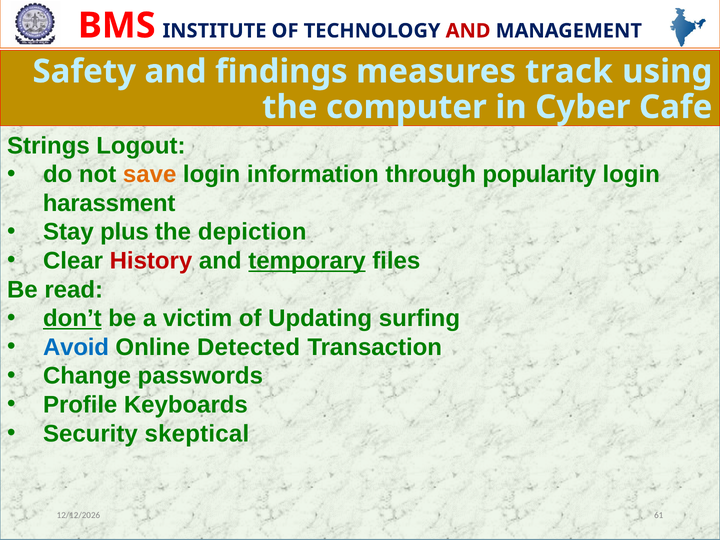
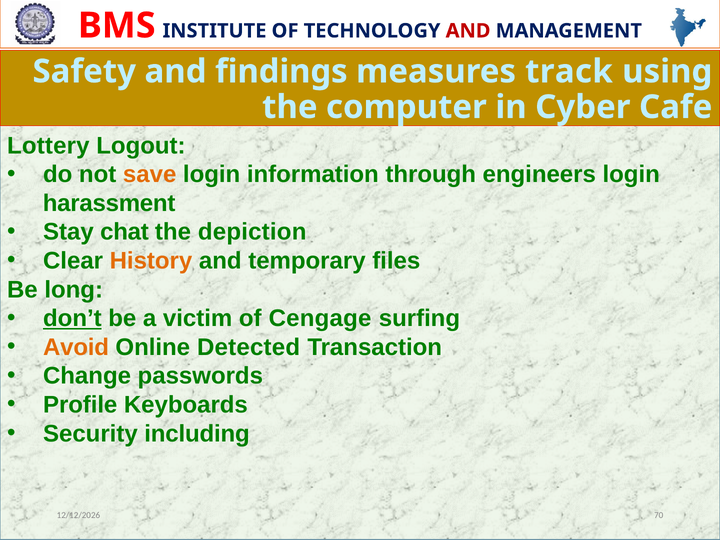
Strings: Strings -> Lottery
popularity: popularity -> engineers
plus: plus -> chat
History colour: red -> orange
temporary underline: present -> none
read: read -> long
Updating: Updating -> Cengage
Avoid colour: blue -> orange
skeptical: skeptical -> including
61: 61 -> 70
